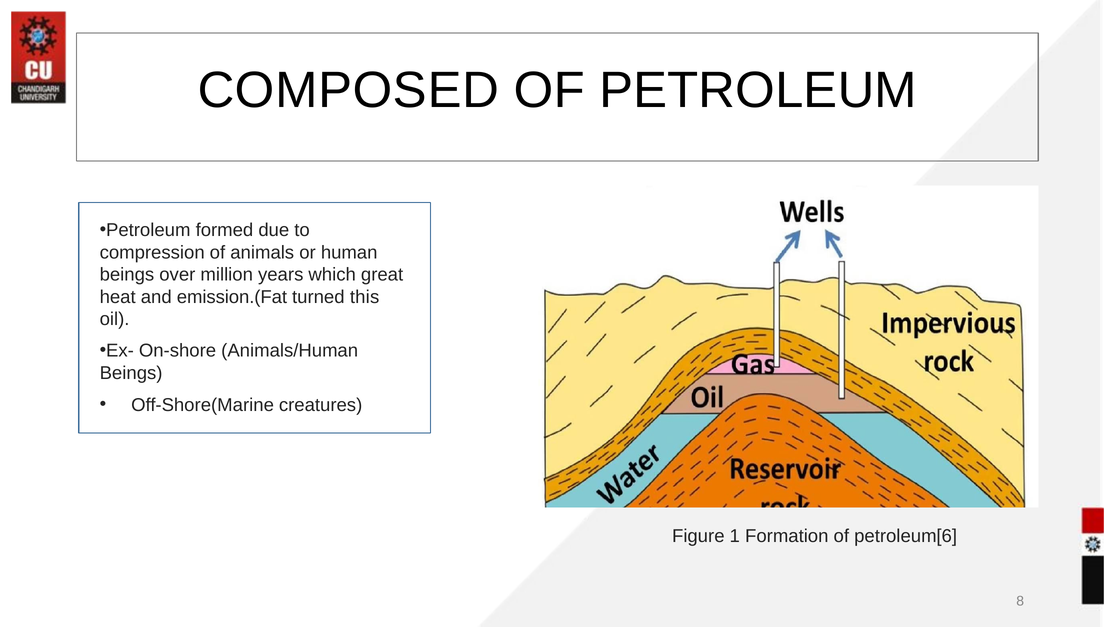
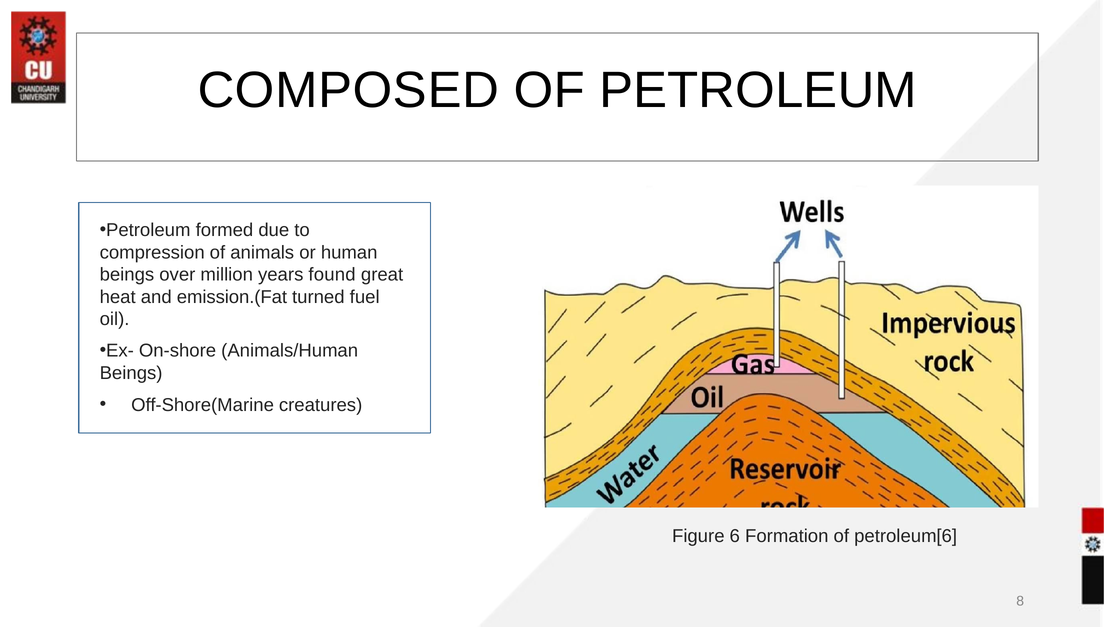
which: which -> found
this: this -> fuel
1: 1 -> 6
